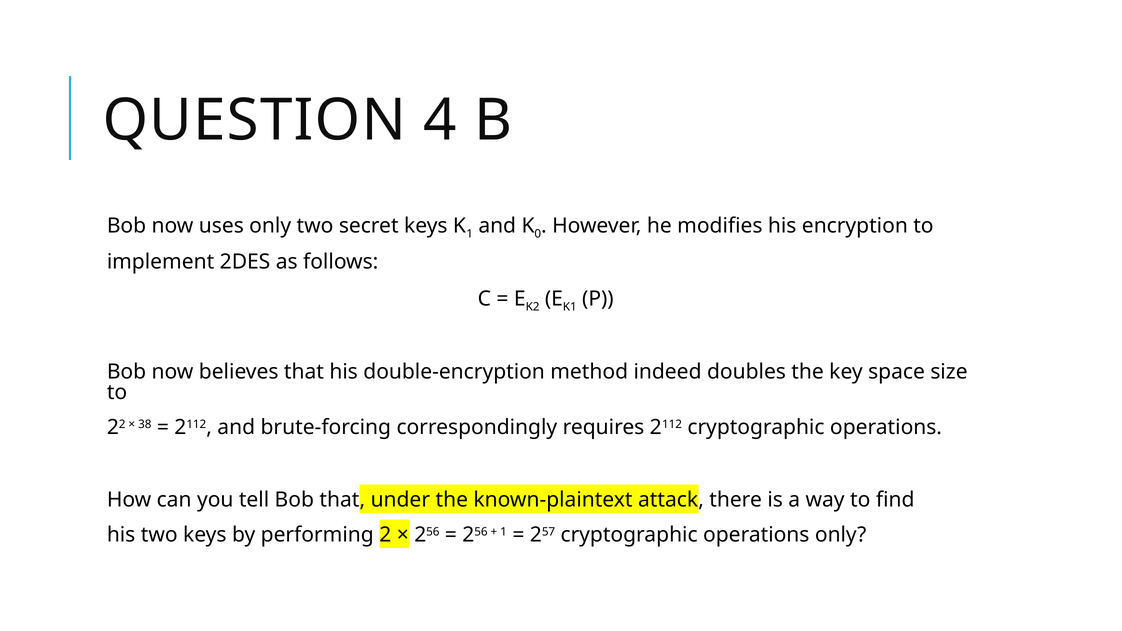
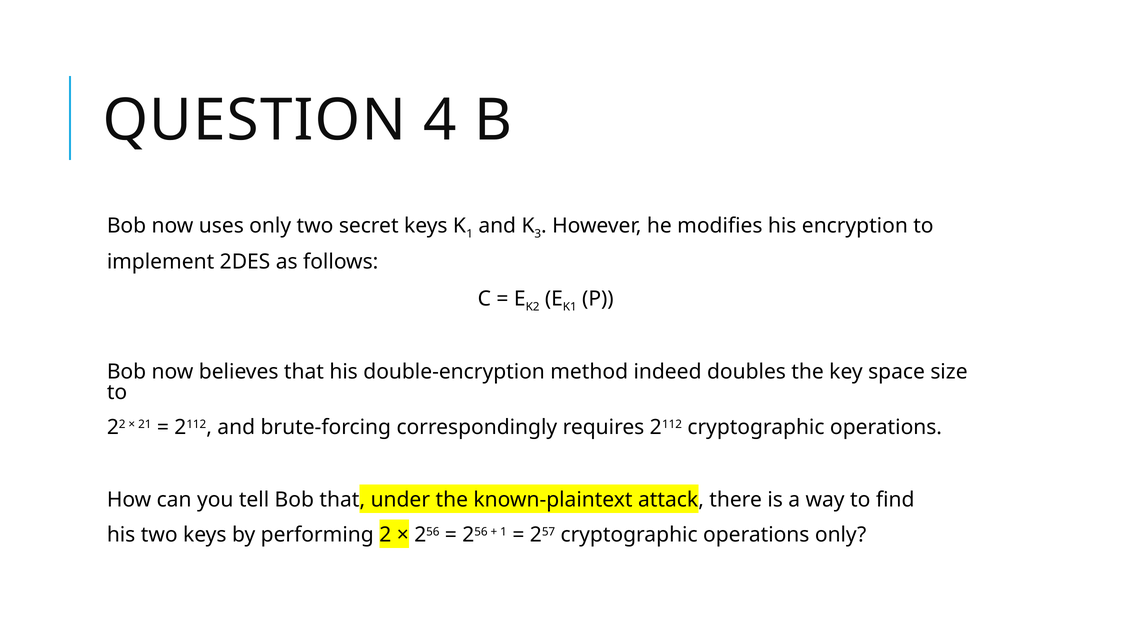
0: 0 -> 3
38: 38 -> 21
